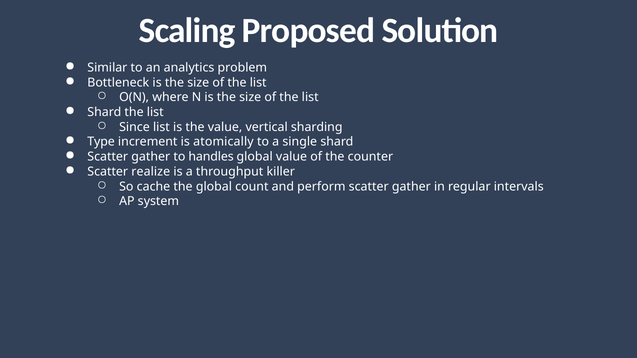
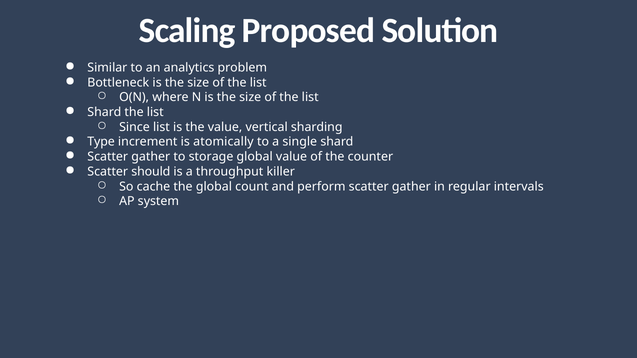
handles: handles -> storage
realize: realize -> should
